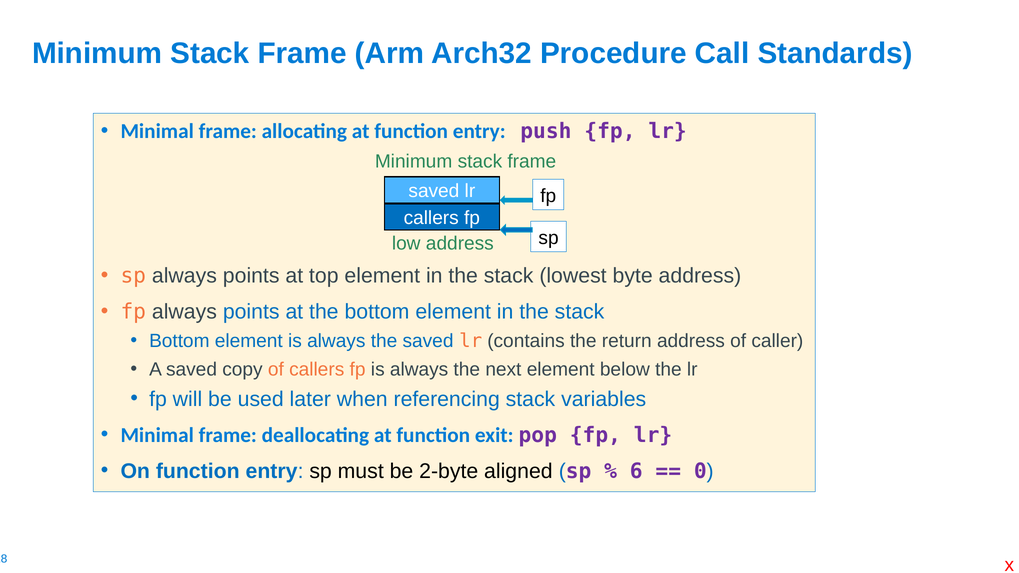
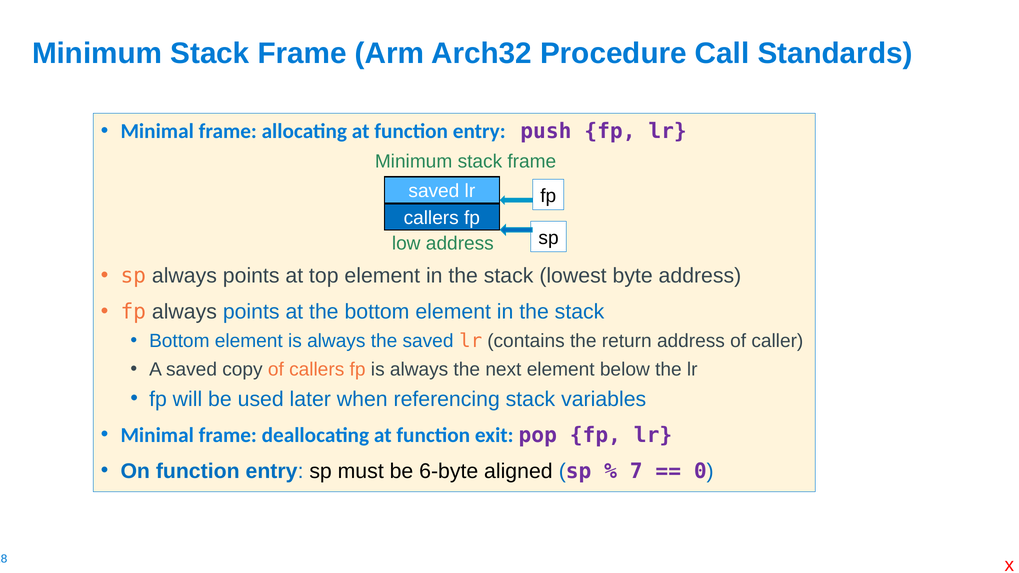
2-byte: 2-byte -> 6-byte
6: 6 -> 7
